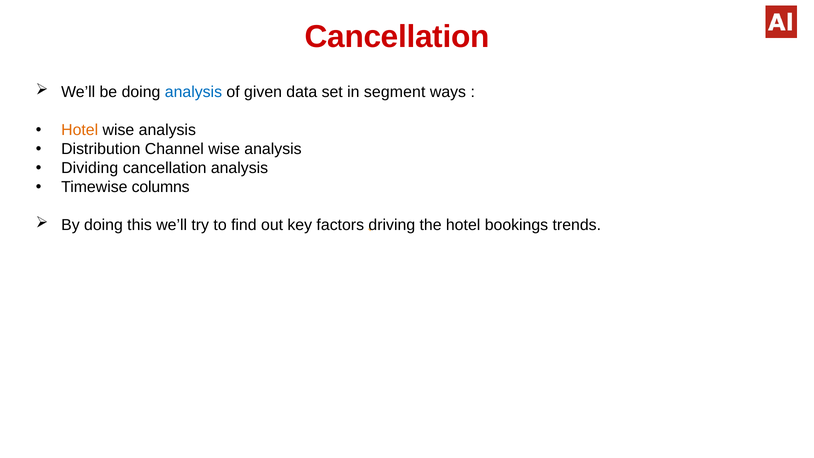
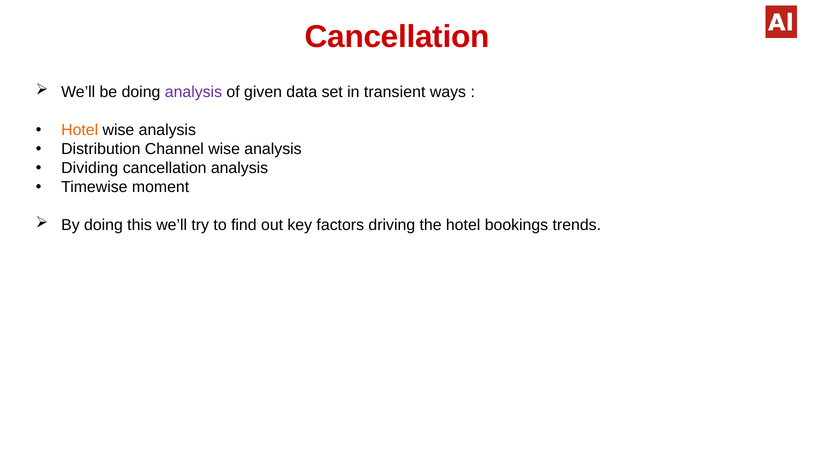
analysis at (193, 92) colour: blue -> purple
segment: segment -> transient
columns: columns -> moment
